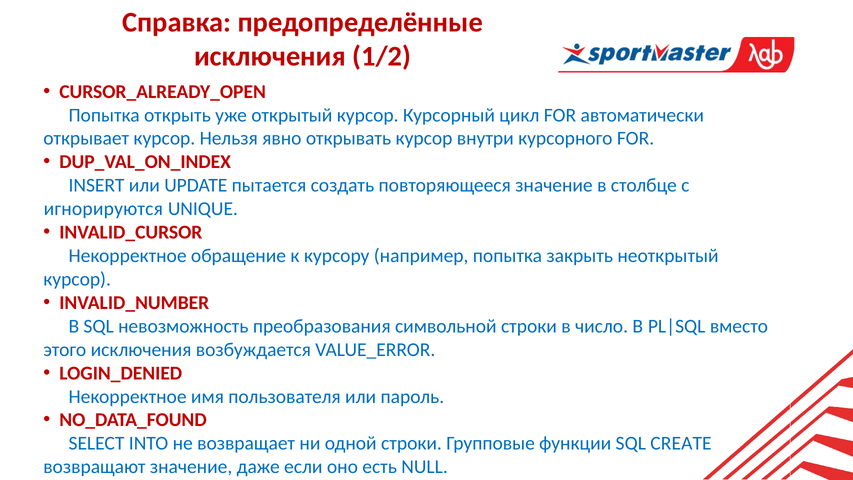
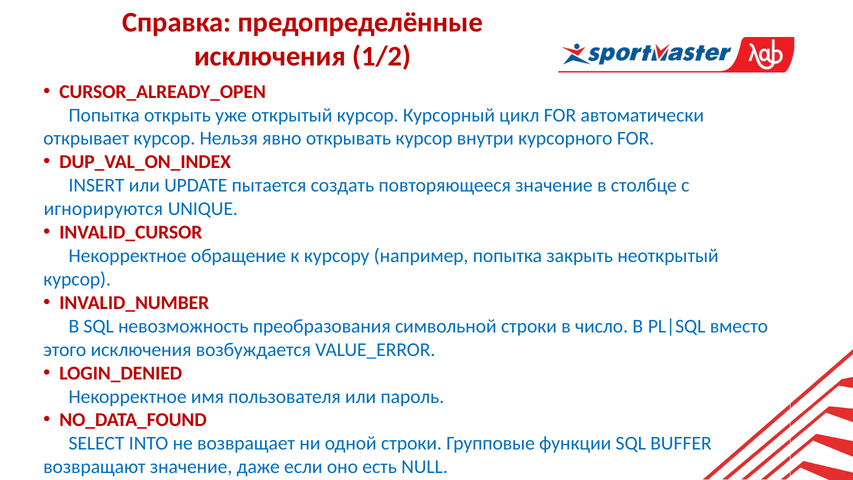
CREATE: CREATE -> BUFFER
